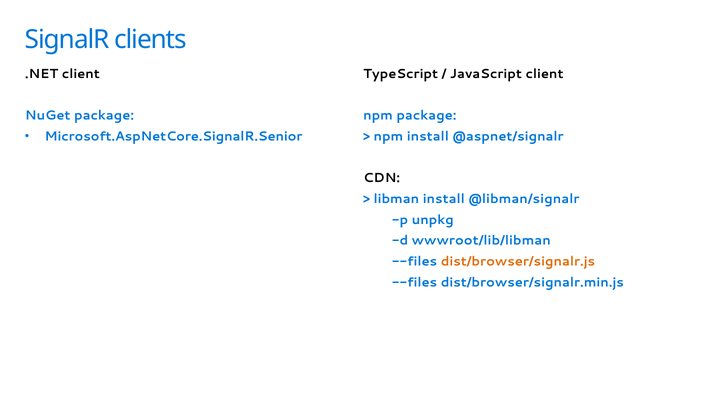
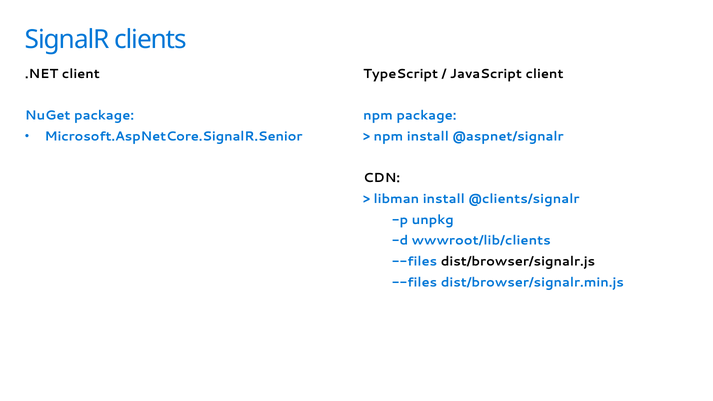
@libman/signalr: @libman/signalr -> @clients/signalr
wwwroot/lib/libman: wwwroot/lib/libman -> wwwroot/lib/clients
dist/browser/signalr.js colour: orange -> black
